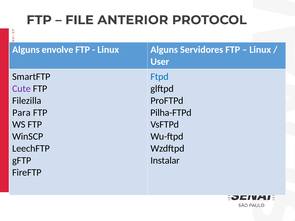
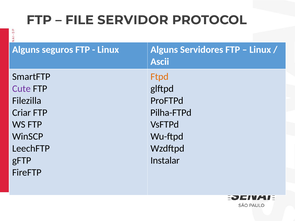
ANTERIOR: ANTERIOR -> SERVIDOR
envolve: envolve -> seguros
User: User -> Ascii
Ftpd colour: blue -> orange
Para: Para -> Criar
